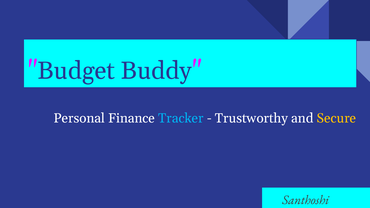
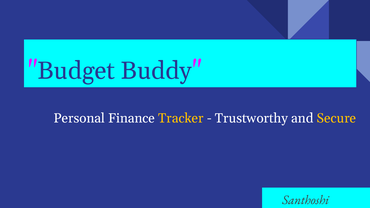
Tracker colour: light blue -> yellow
